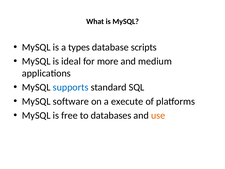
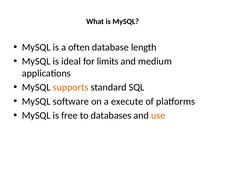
types: types -> often
scripts: scripts -> length
more: more -> limits
supports colour: blue -> orange
